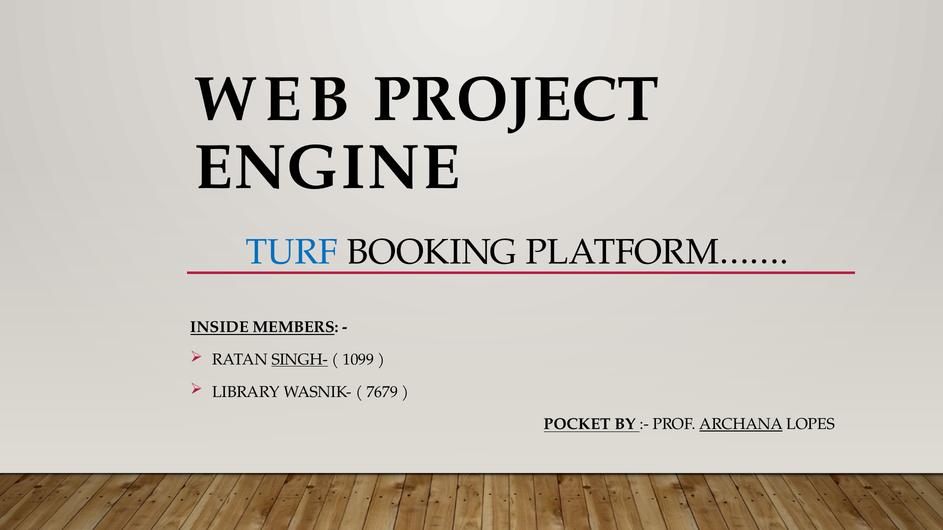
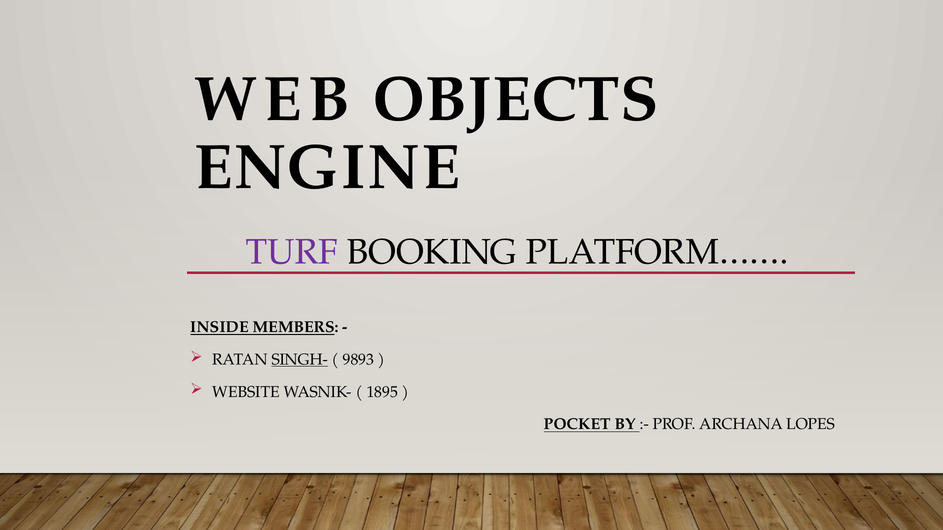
PROJECT: PROJECT -> OBJECTS
TURF colour: blue -> purple
1099: 1099 -> 9893
LIBRARY: LIBRARY -> WEBSITE
7679: 7679 -> 1895
ARCHANA underline: present -> none
